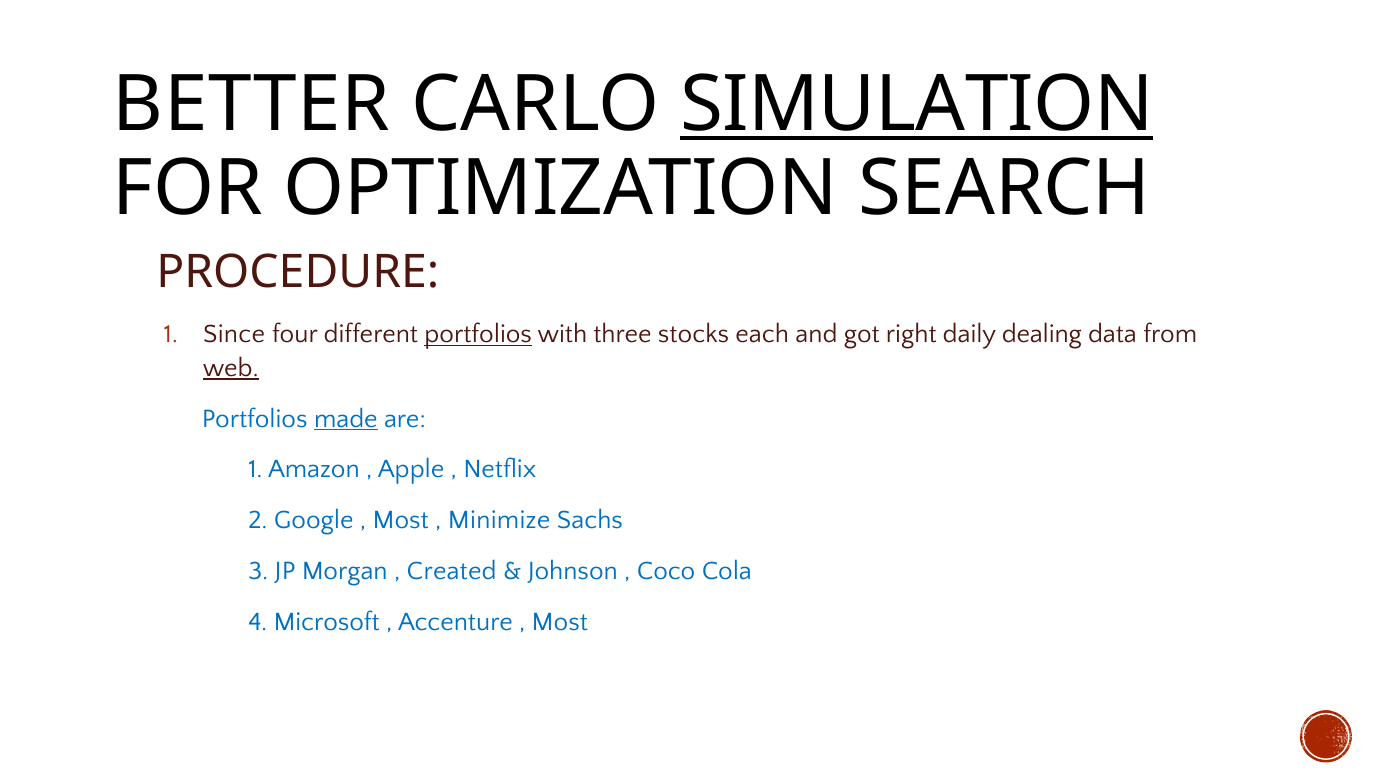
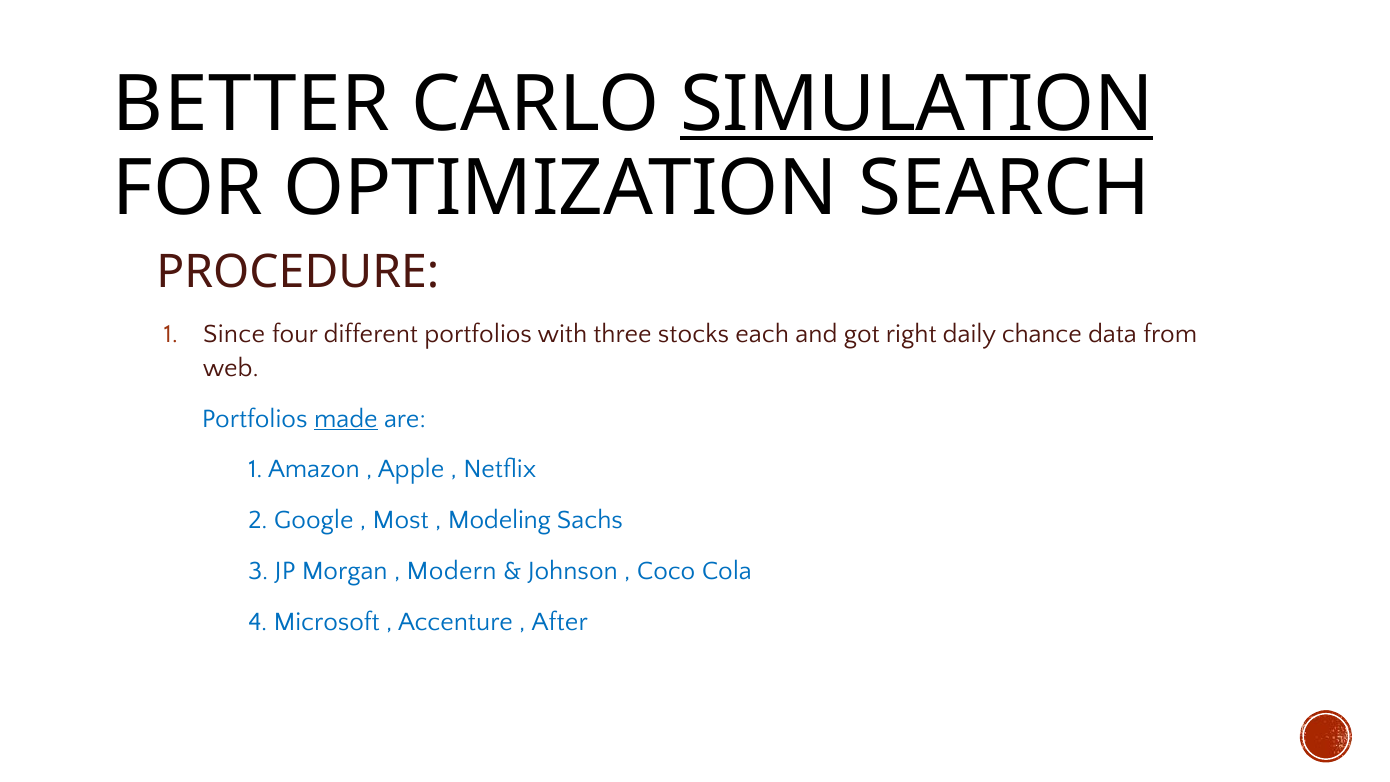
portfolios at (478, 334) underline: present -> none
dealing: dealing -> chance
web underline: present -> none
Minimize: Minimize -> Modeling
Created: Created -> Modern
Most at (560, 622): Most -> After
